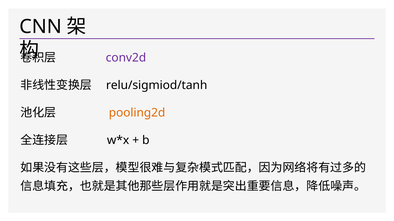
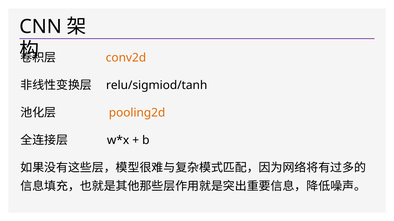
conv2d colour: purple -> orange
